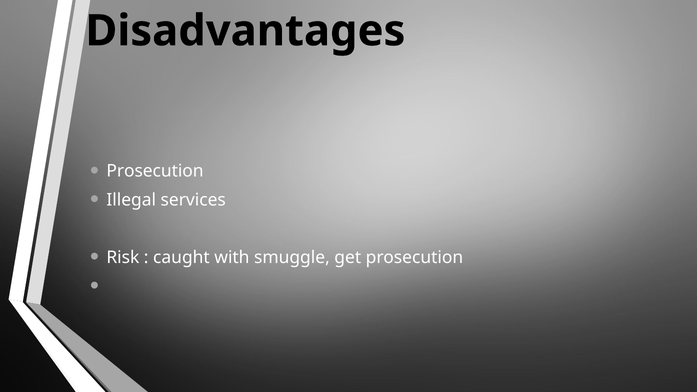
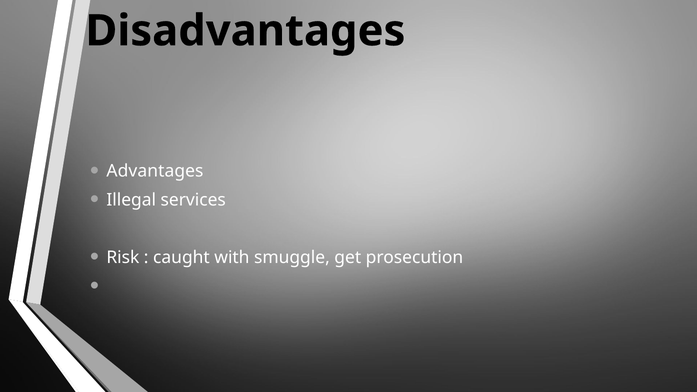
Prosecution at (155, 171): Prosecution -> Advantages
